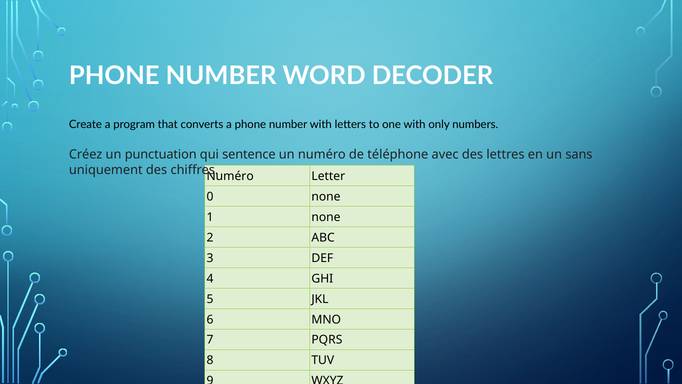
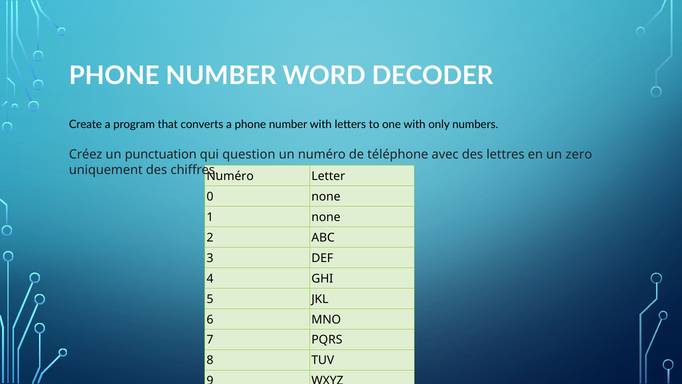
sentence: sentence -> question
sans: sans -> zero
